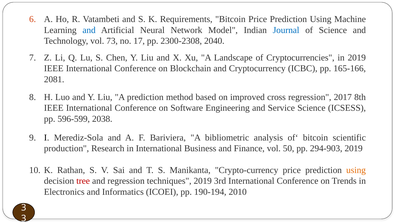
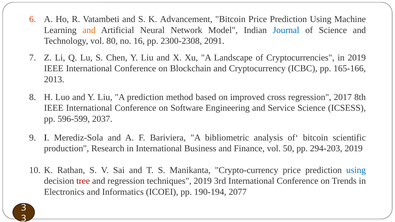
Requirements: Requirements -> Advancement
and at (89, 30) colour: blue -> orange
73: 73 -> 80
17: 17 -> 16
2040: 2040 -> 2091
2081: 2081 -> 2013
2038: 2038 -> 2037
294-903: 294-903 -> 294-203
using at (356, 170) colour: orange -> blue
2010: 2010 -> 2077
